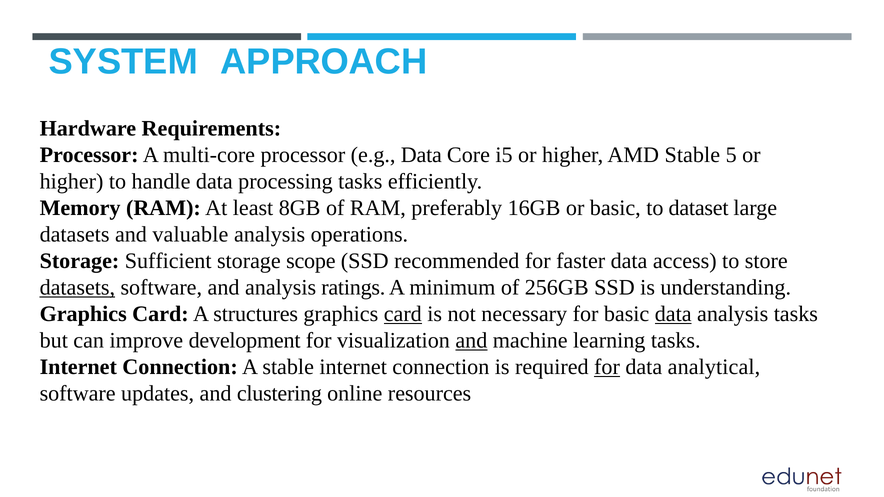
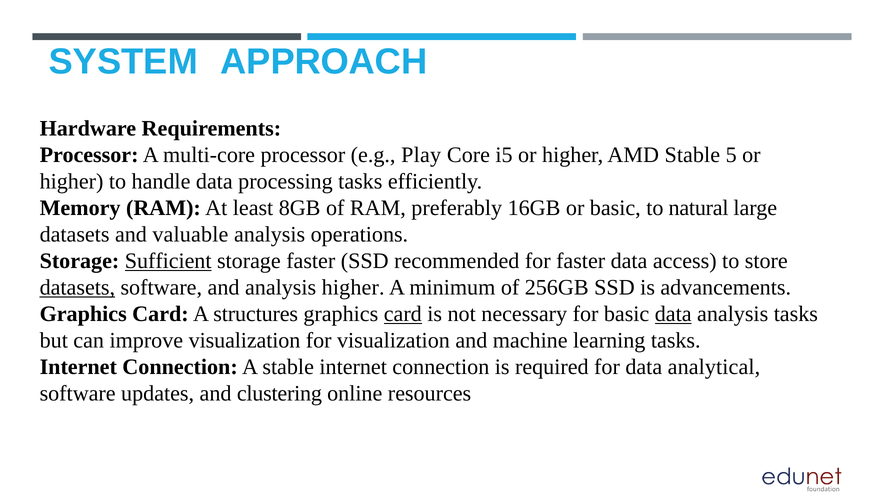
e.g Data: Data -> Play
dataset: dataset -> natural
Sufficient underline: none -> present
storage scope: scope -> faster
analysis ratings: ratings -> higher
understanding: understanding -> advancements
improve development: development -> visualization
and at (471, 341) underline: present -> none
for at (607, 367) underline: present -> none
